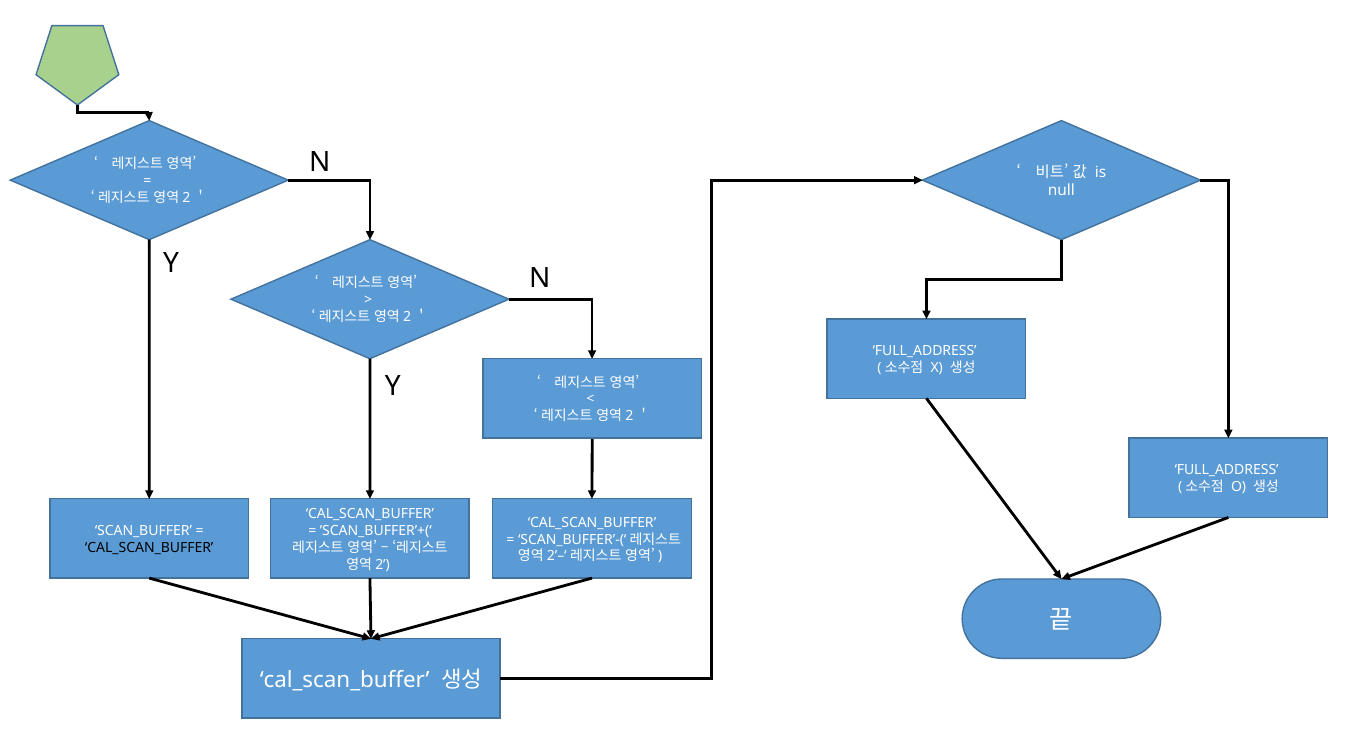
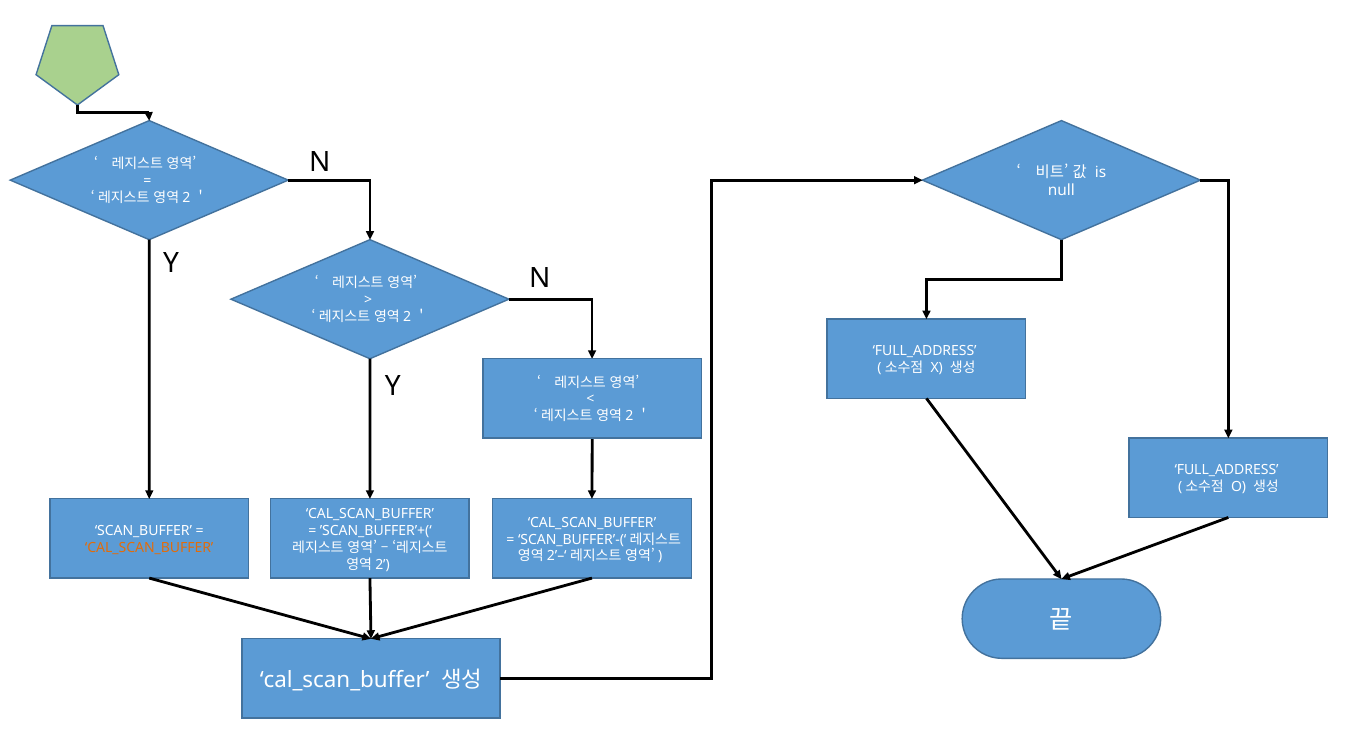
CAL_SCAN_BUFFER at (149, 548) colour: black -> orange
